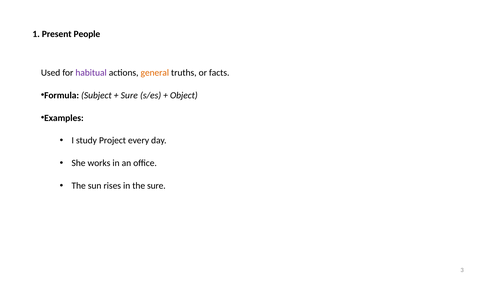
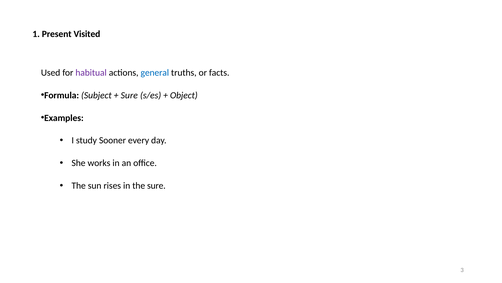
People: People -> Visited
general colour: orange -> blue
Project: Project -> Sooner
